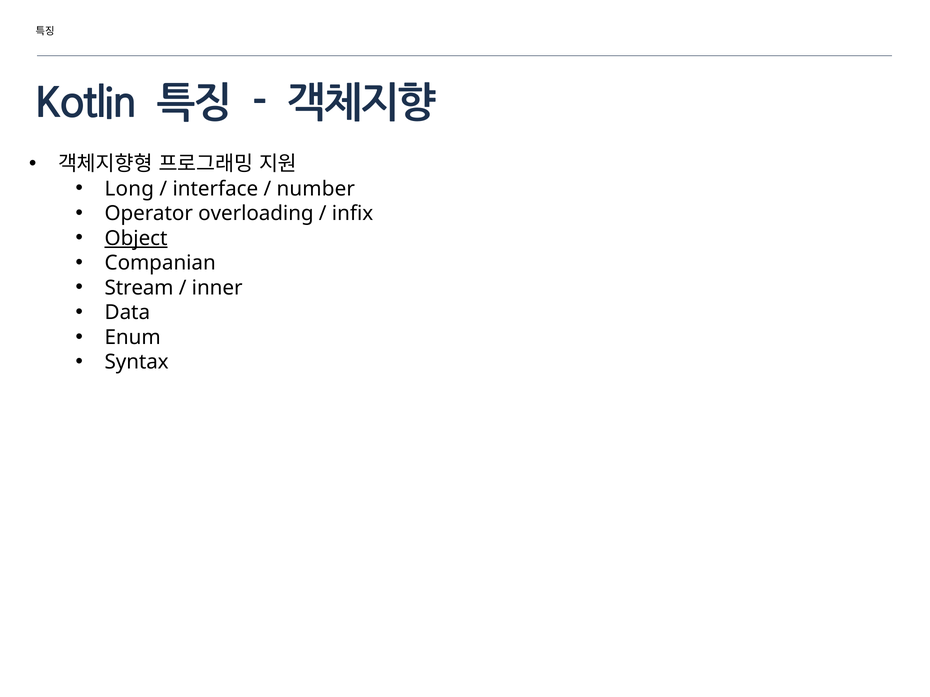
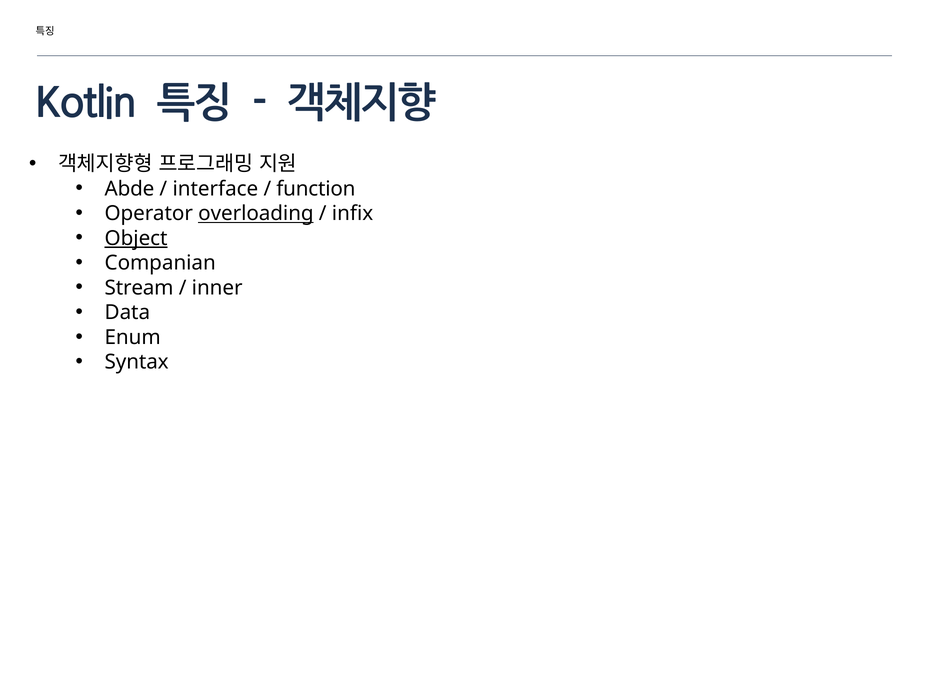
Long: Long -> Abde
number: number -> function
overloading underline: none -> present
